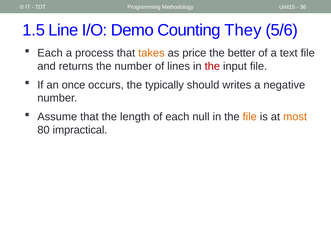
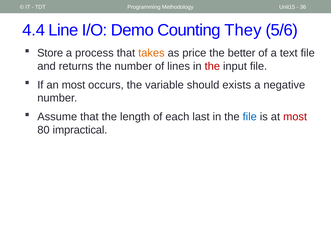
1.5: 1.5 -> 4.4
Each at (50, 53): Each -> Store
an once: once -> most
typically: typically -> variable
writes: writes -> exists
null: null -> last
file at (250, 117) colour: orange -> blue
most at (295, 117) colour: orange -> red
